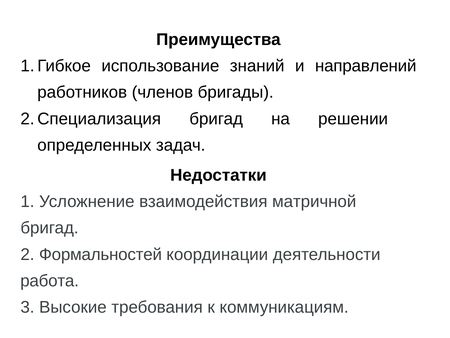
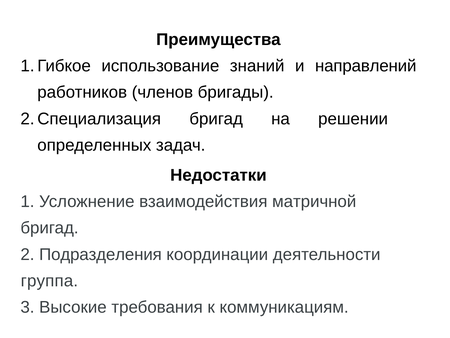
Формальностей: Формальностей -> Подразделения
работа: работа -> группа
